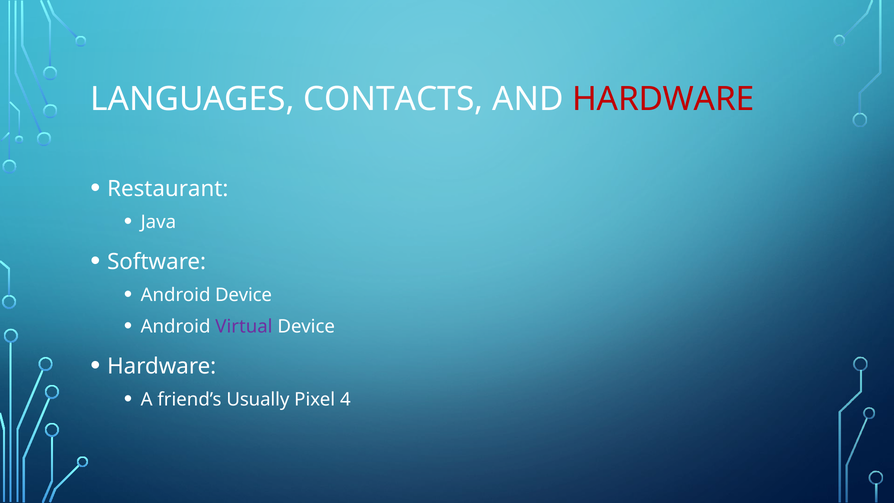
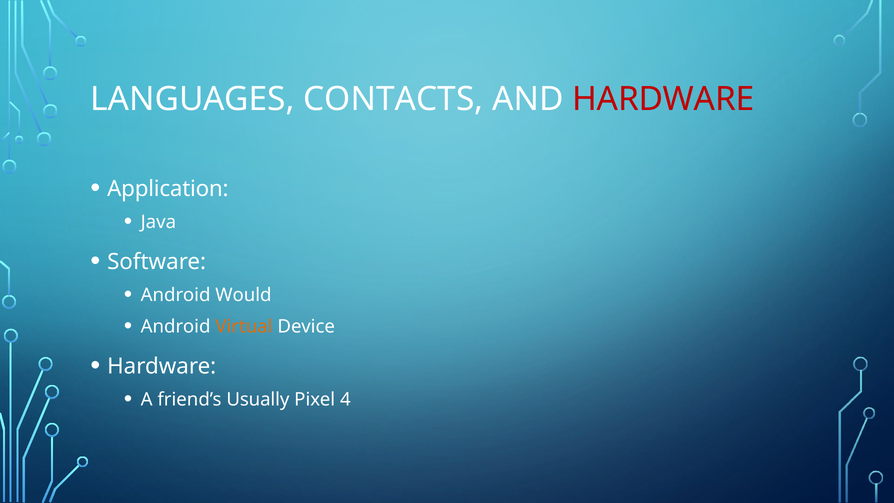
Restaurant: Restaurant -> Application
Android Device: Device -> Would
Virtual colour: purple -> orange
